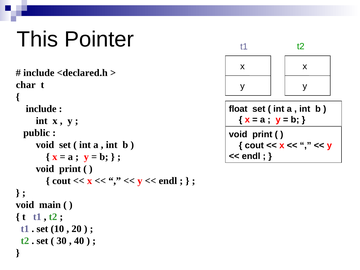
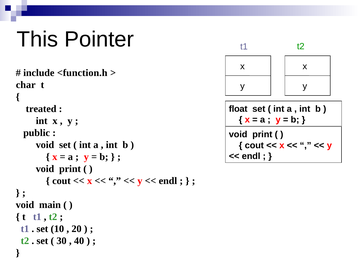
<declared.h: <declared.h -> <function.h
include at (41, 109): include -> treated
